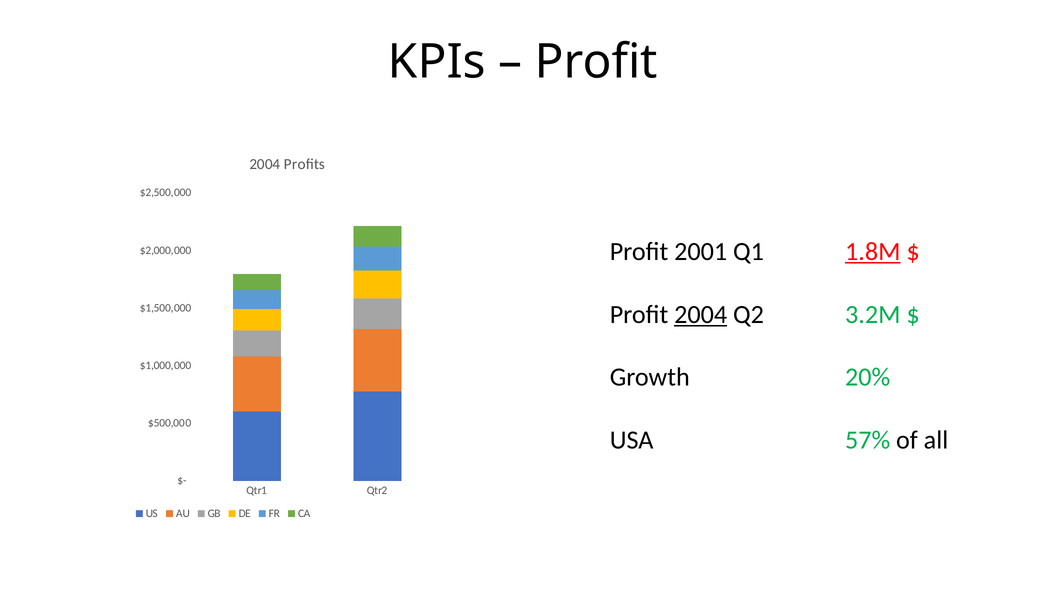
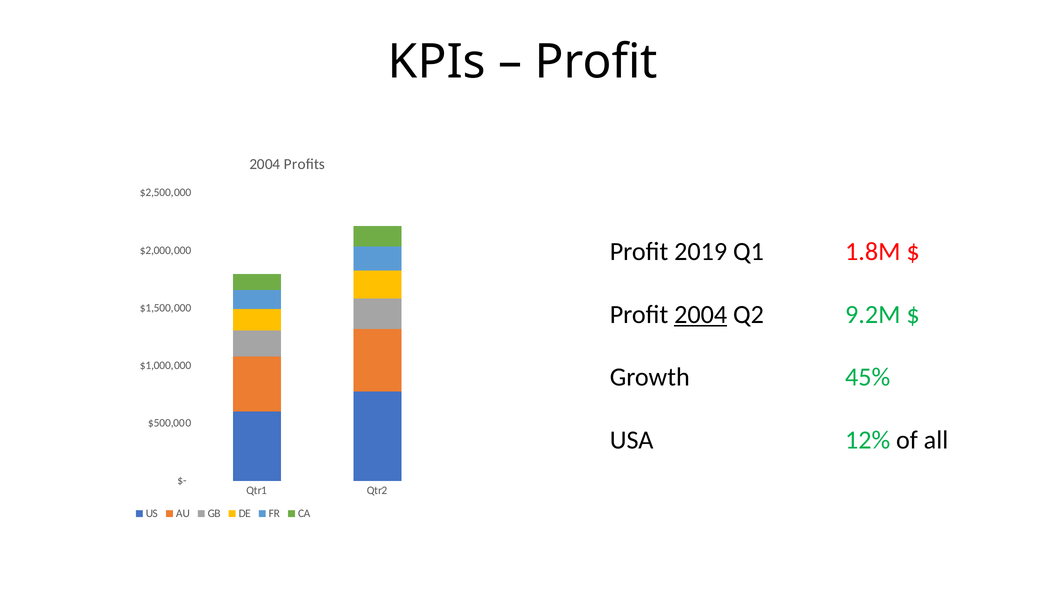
2001: 2001 -> 2019
1.8M underline: present -> none
3.2M: 3.2M -> 9.2M
20%: 20% -> 45%
57%: 57% -> 12%
